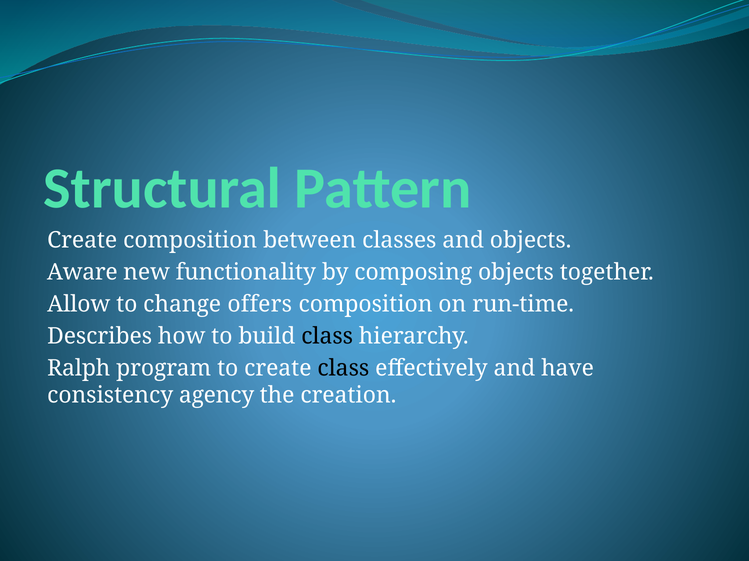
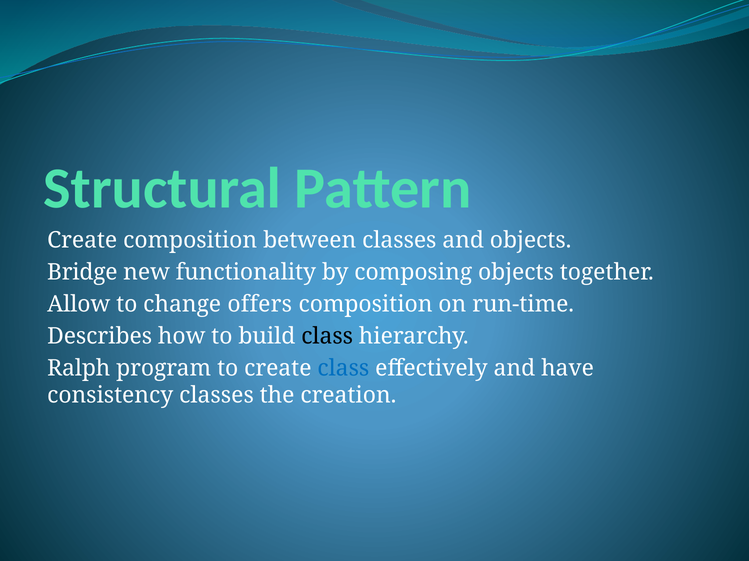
Aware: Aware -> Bridge
class at (343, 369) colour: black -> blue
consistency agency: agency -> classes
